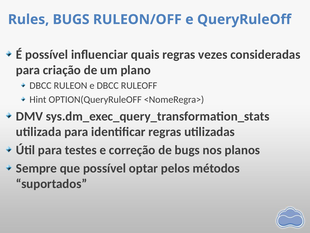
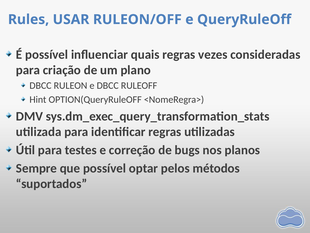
Rules BUGS: BUGS -> USAR
